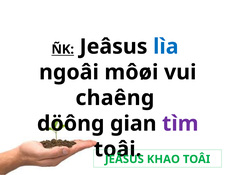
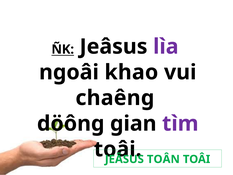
lìa colour: blue -> purple
môøi: môøi -> khao
KHAO: KHAO -> TOÂN
